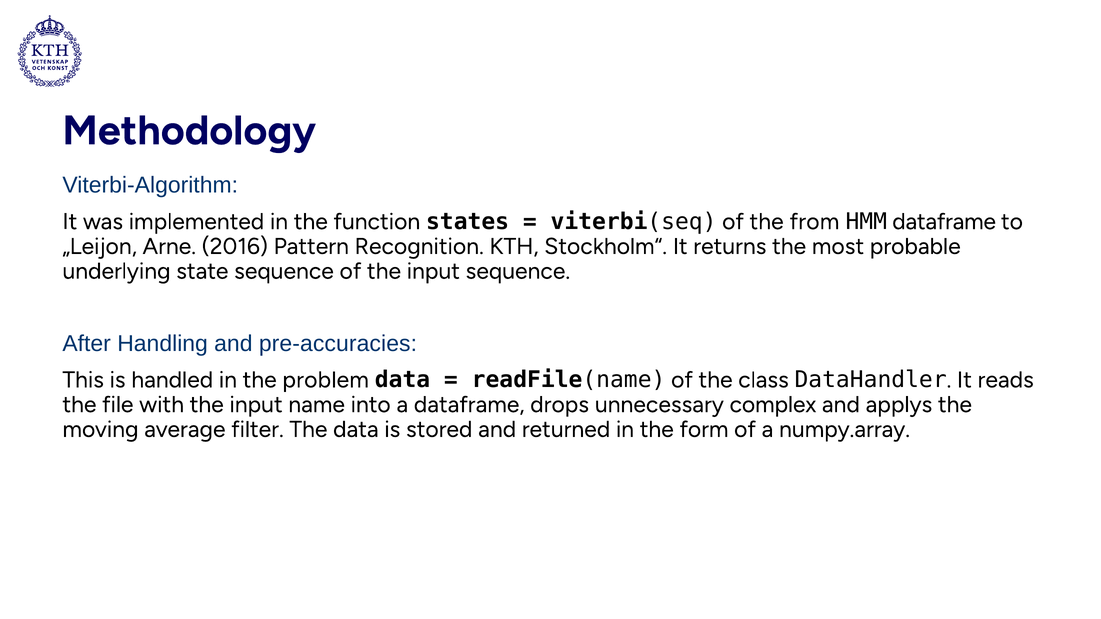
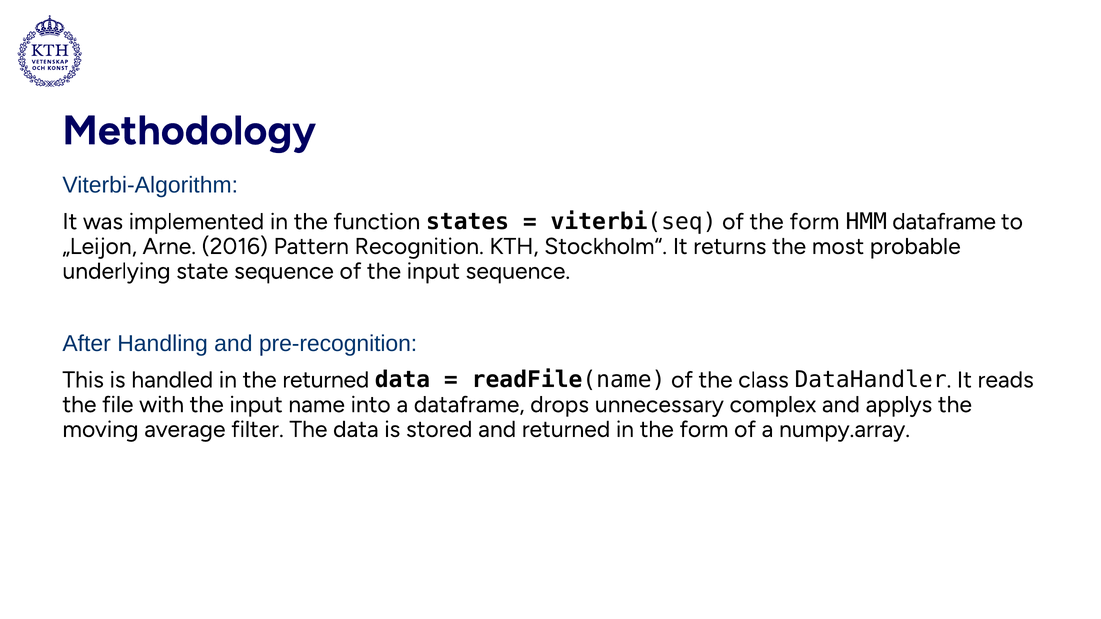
of the from: from -> form
pre-accuracies: pre-accuracies -> pre-recognition
the problem: problem -> returned
